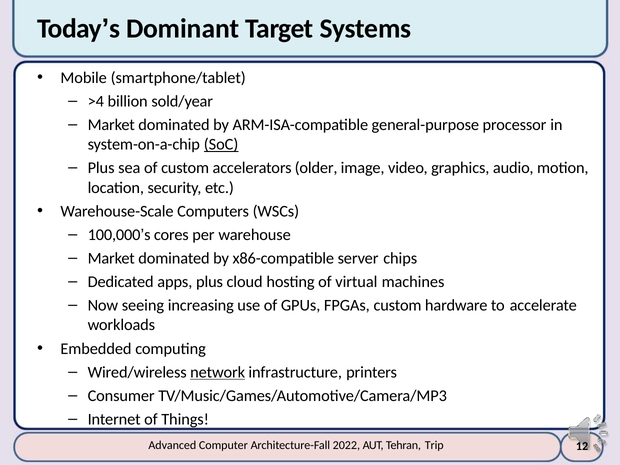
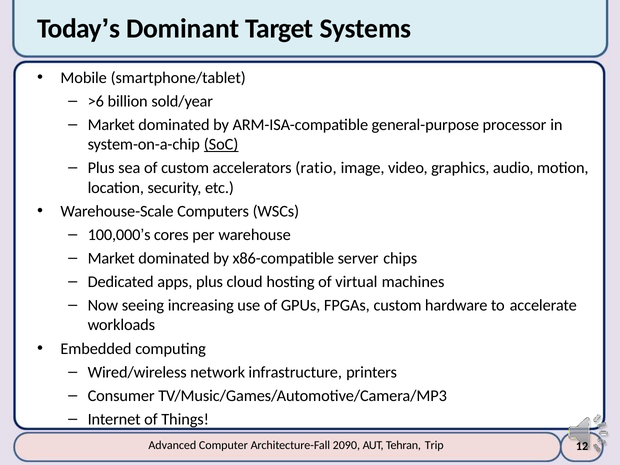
>4: >4 -> >6
older: older -> ratio
network underline: present -> none
2022: 2022 -> 2090
